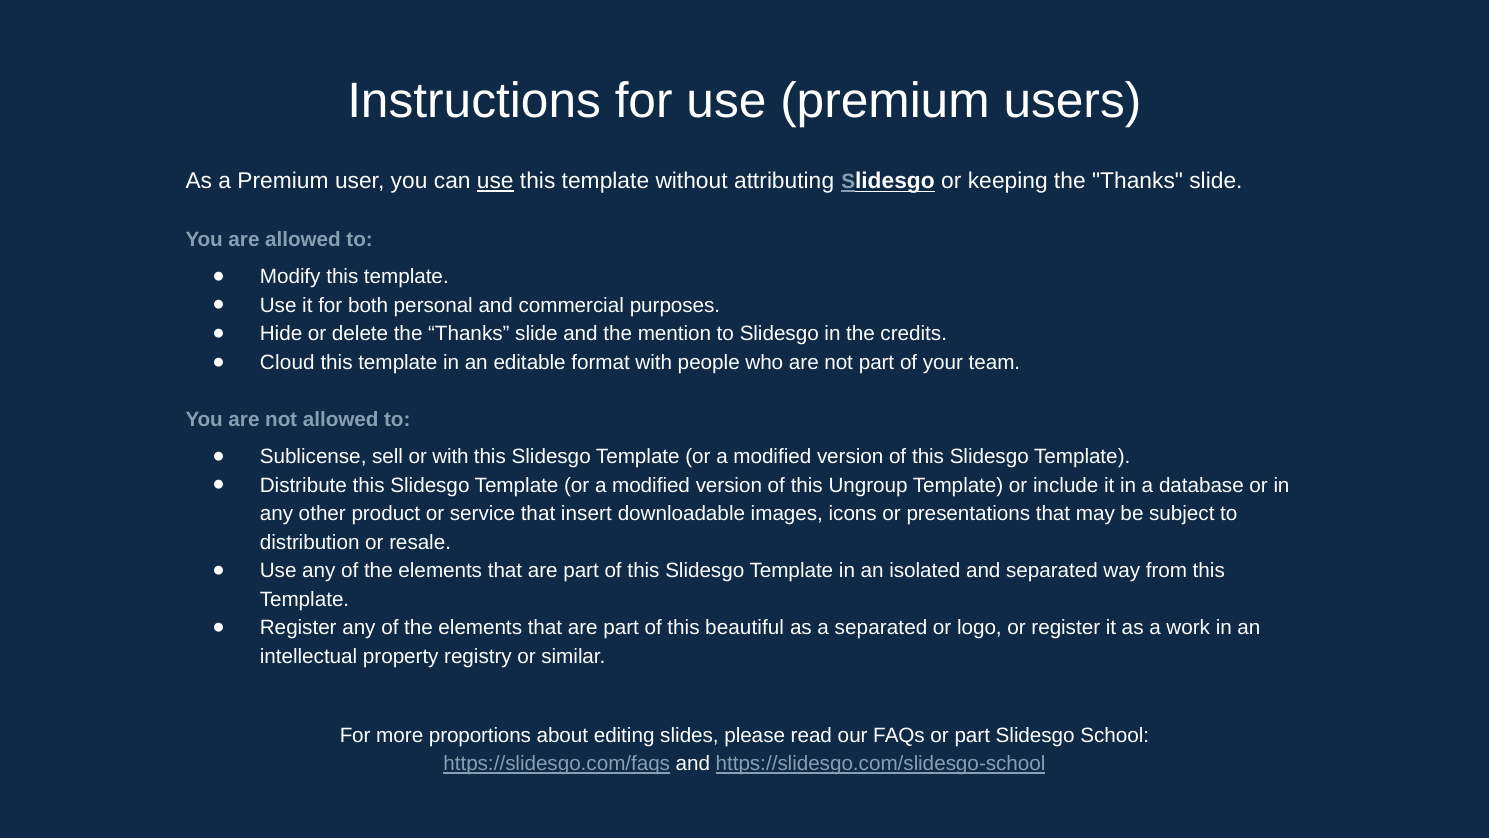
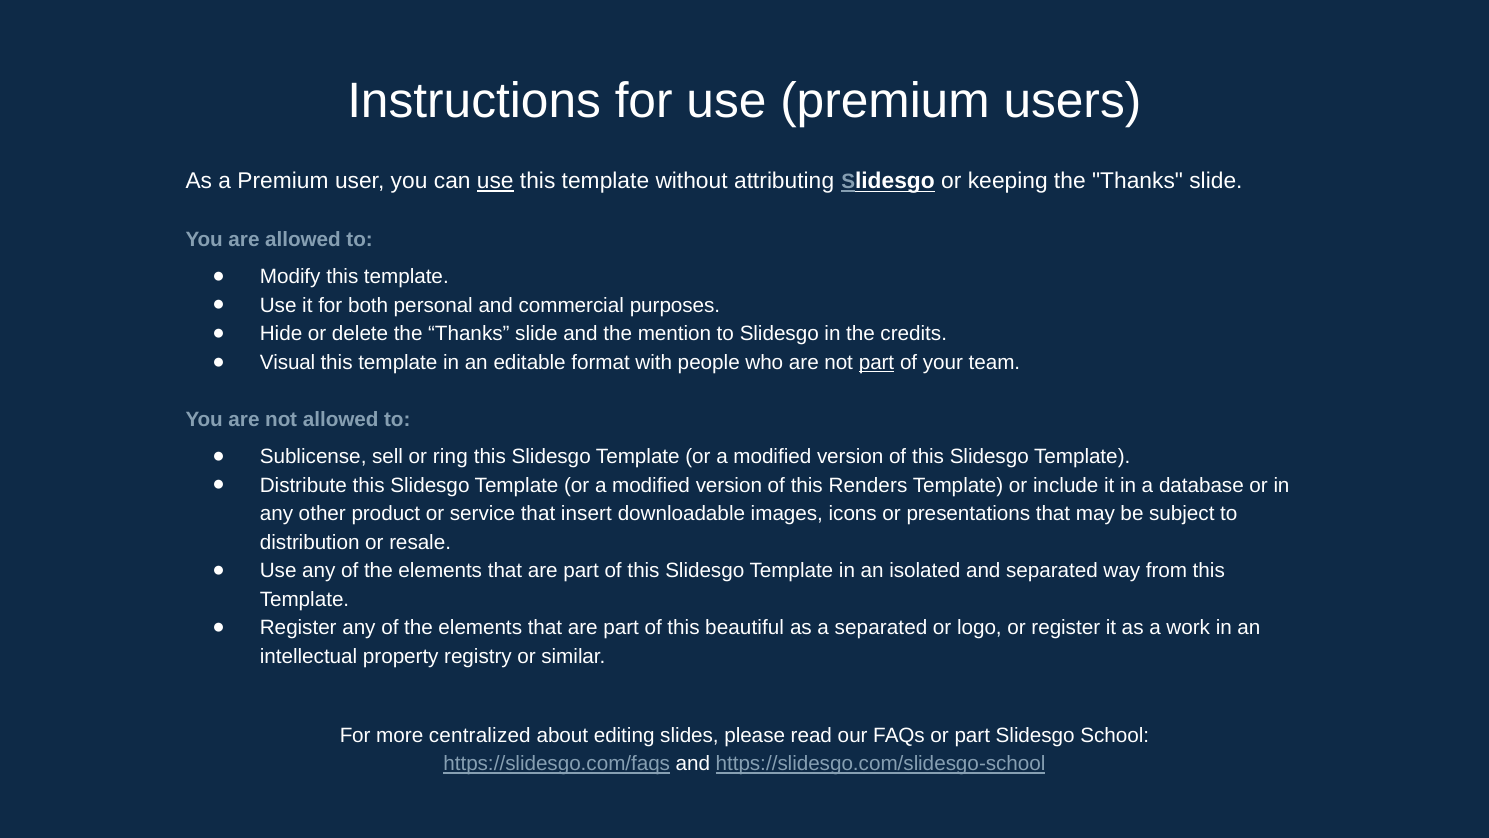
Cloud: Cloud -> Visual
part at (877, 362) underline: none -> present
or with: with -> ring
Ungroup: Ungroup -> Renders
proportions: proportions -> centralized
